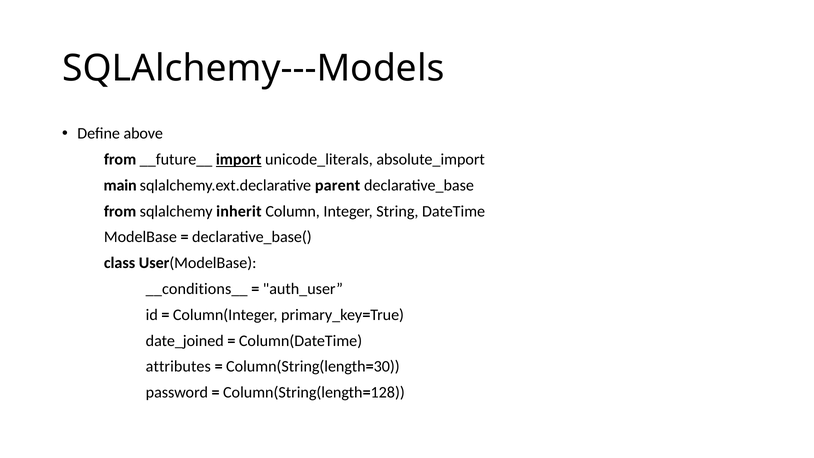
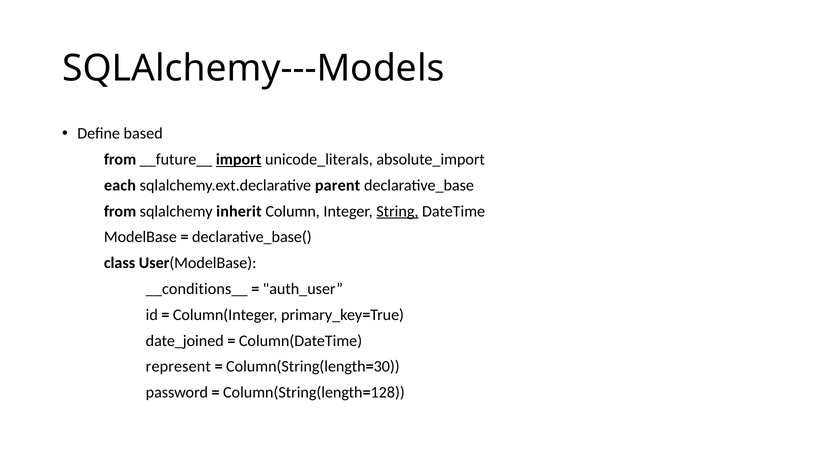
above: above -> based
main: main -> each
String underline: none -> present
attributes: attributes -> represent
